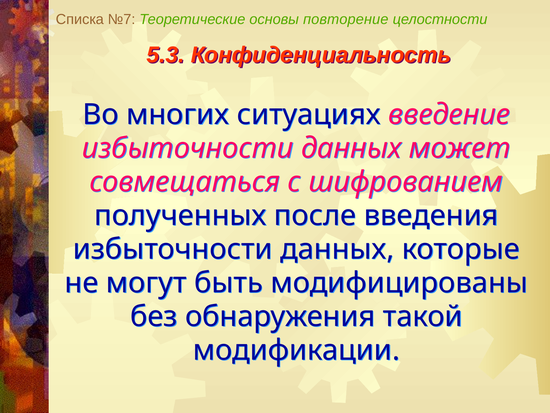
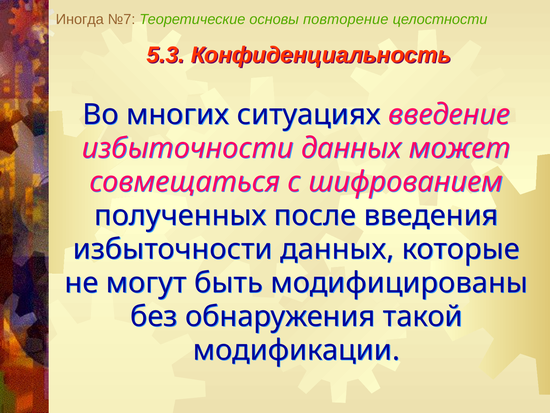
Списка: Списка -> Иногда
